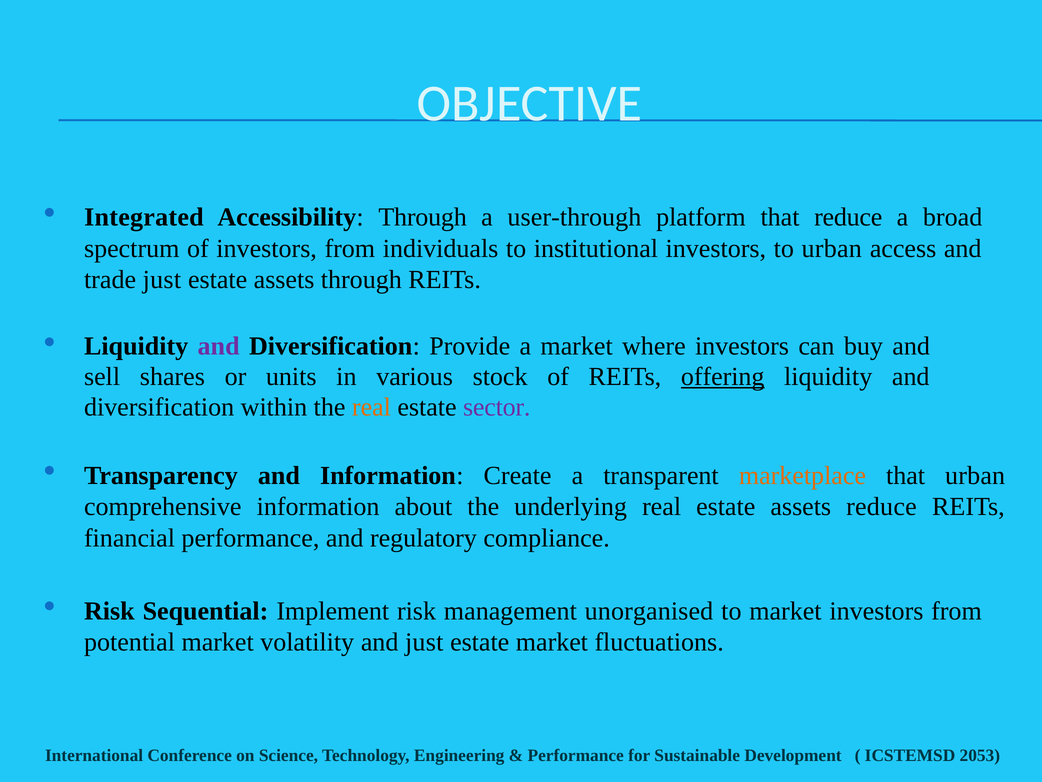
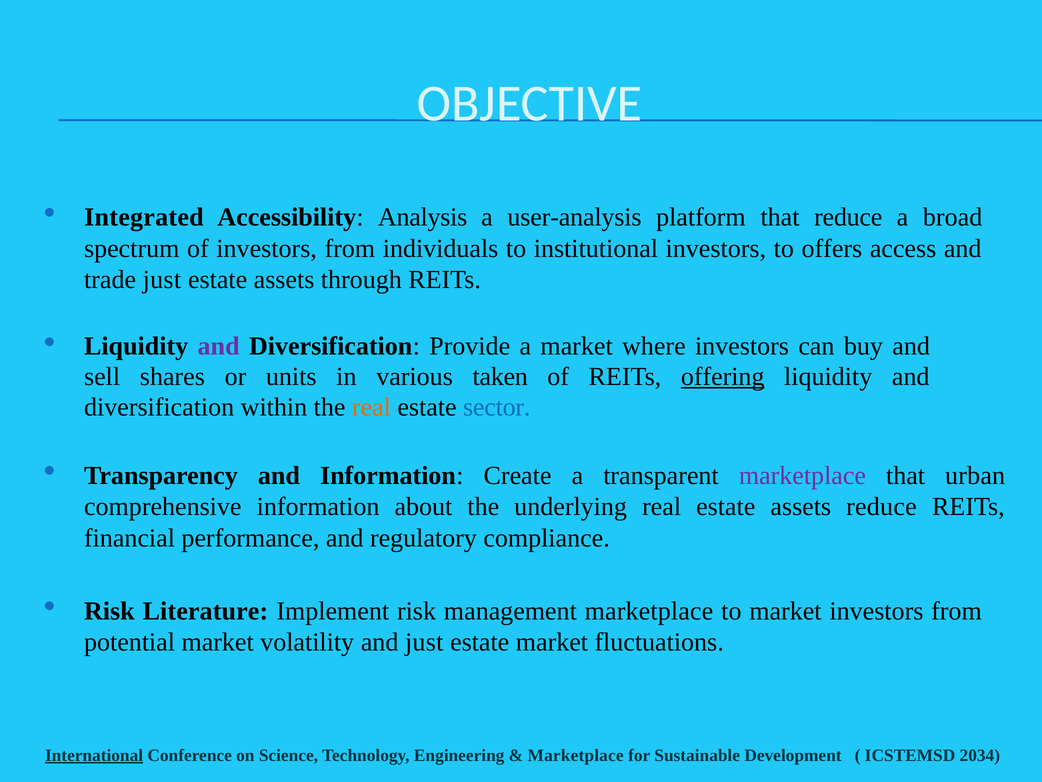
Accessibility Through: Through -> Analysis
user-through: user-through -> user-analysis
to urban: urban -> offers
stock: stock -> taken
sector colour: purple -> blue
marketplace at (802, 475) colour: orange -> purple
Sequential: Sequential -> Literature
management unorganised: unorganised -> marketplace
International underline: none -> present
Performance at (576, 755): Performance -> Marketplace
2053: 2053 -> 2034
